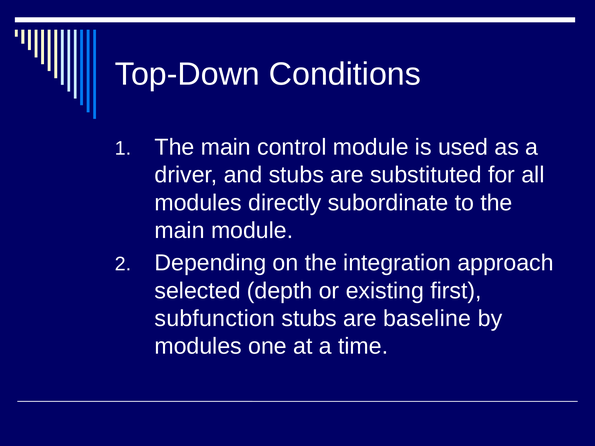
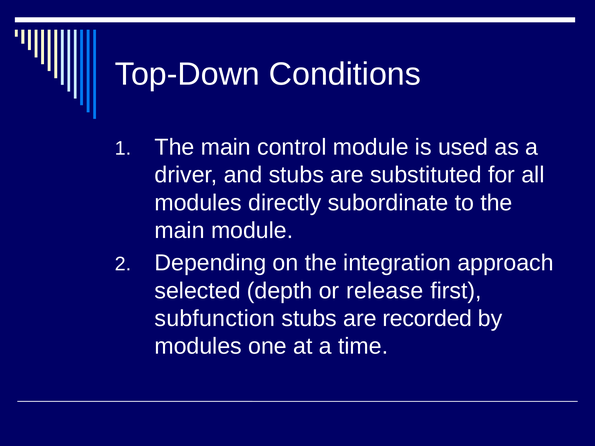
existing: existing -> release
baseline: baseline -> recorded
